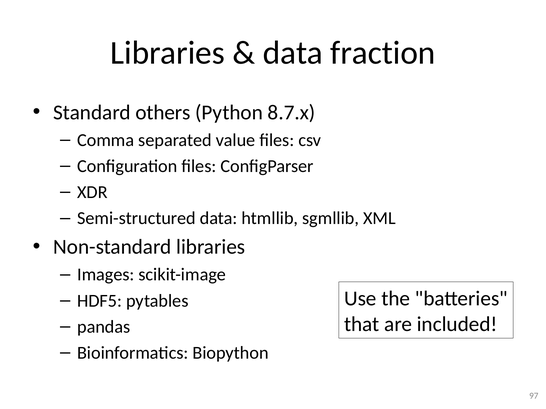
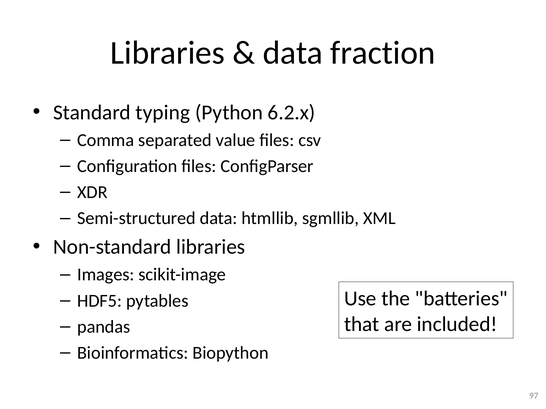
others: others -> typing
8.7.x: 8.7.x -> 6.2.x
